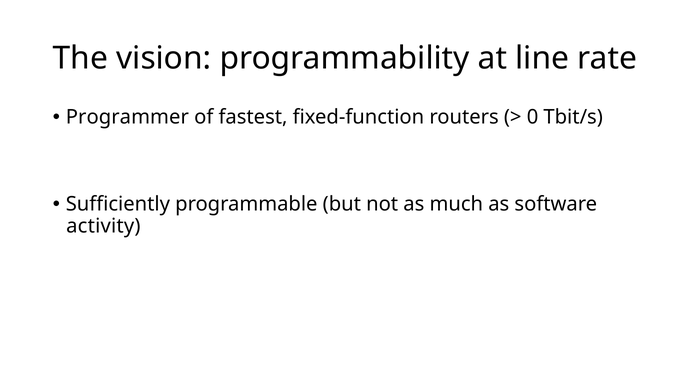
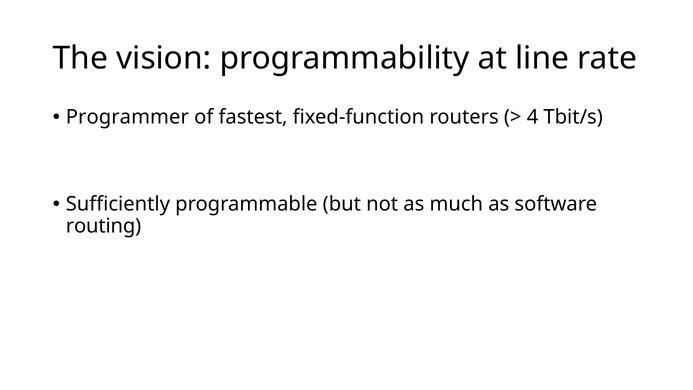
0: 0 -> 4
activity: activity -> routing
